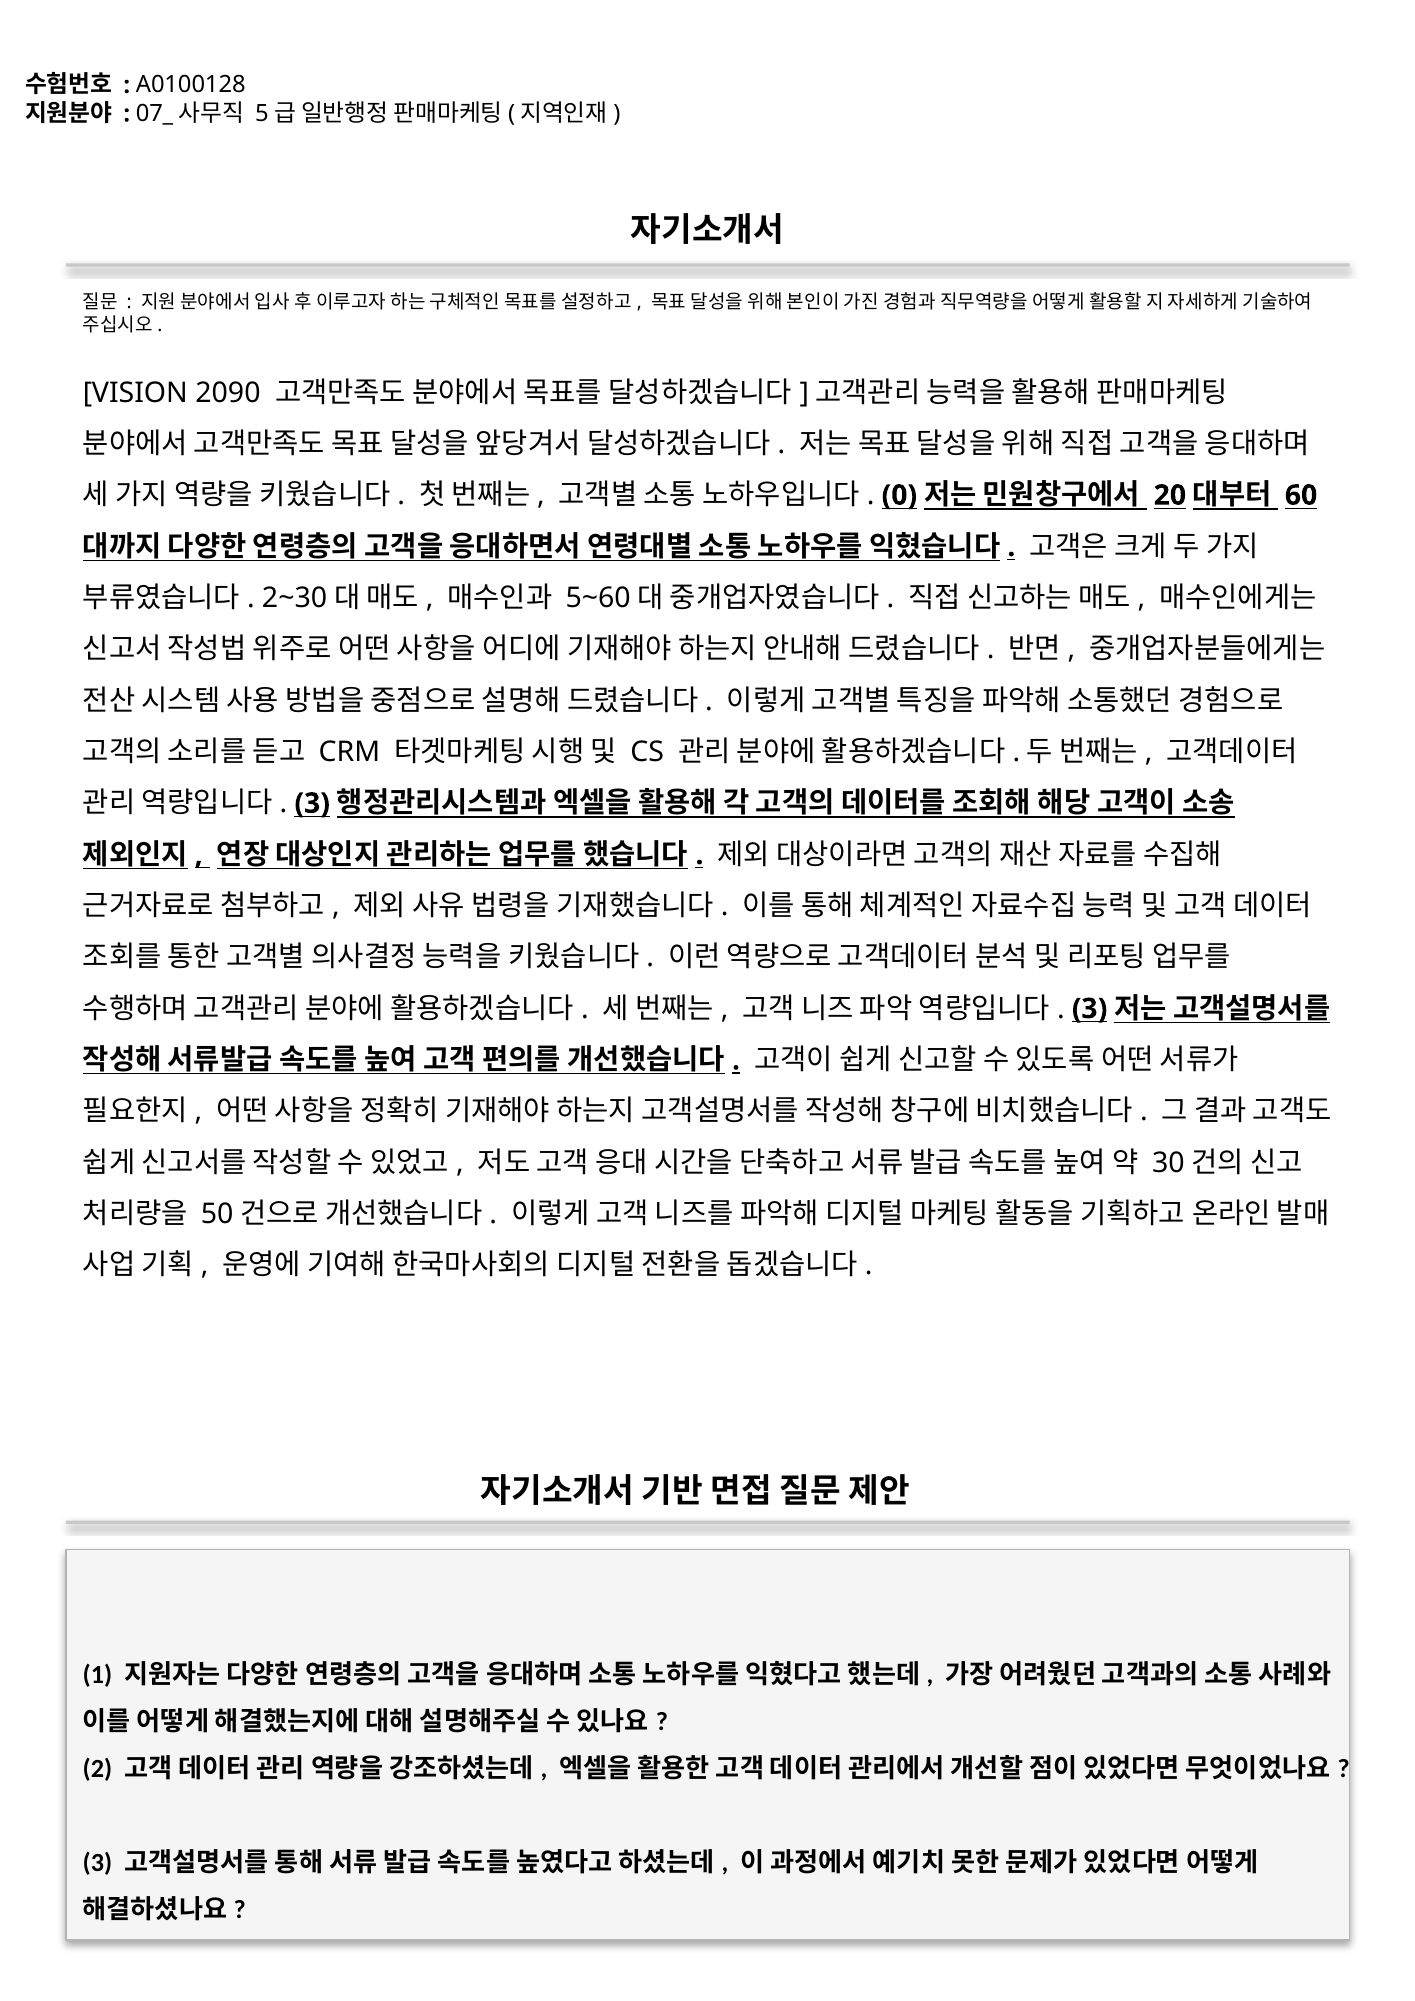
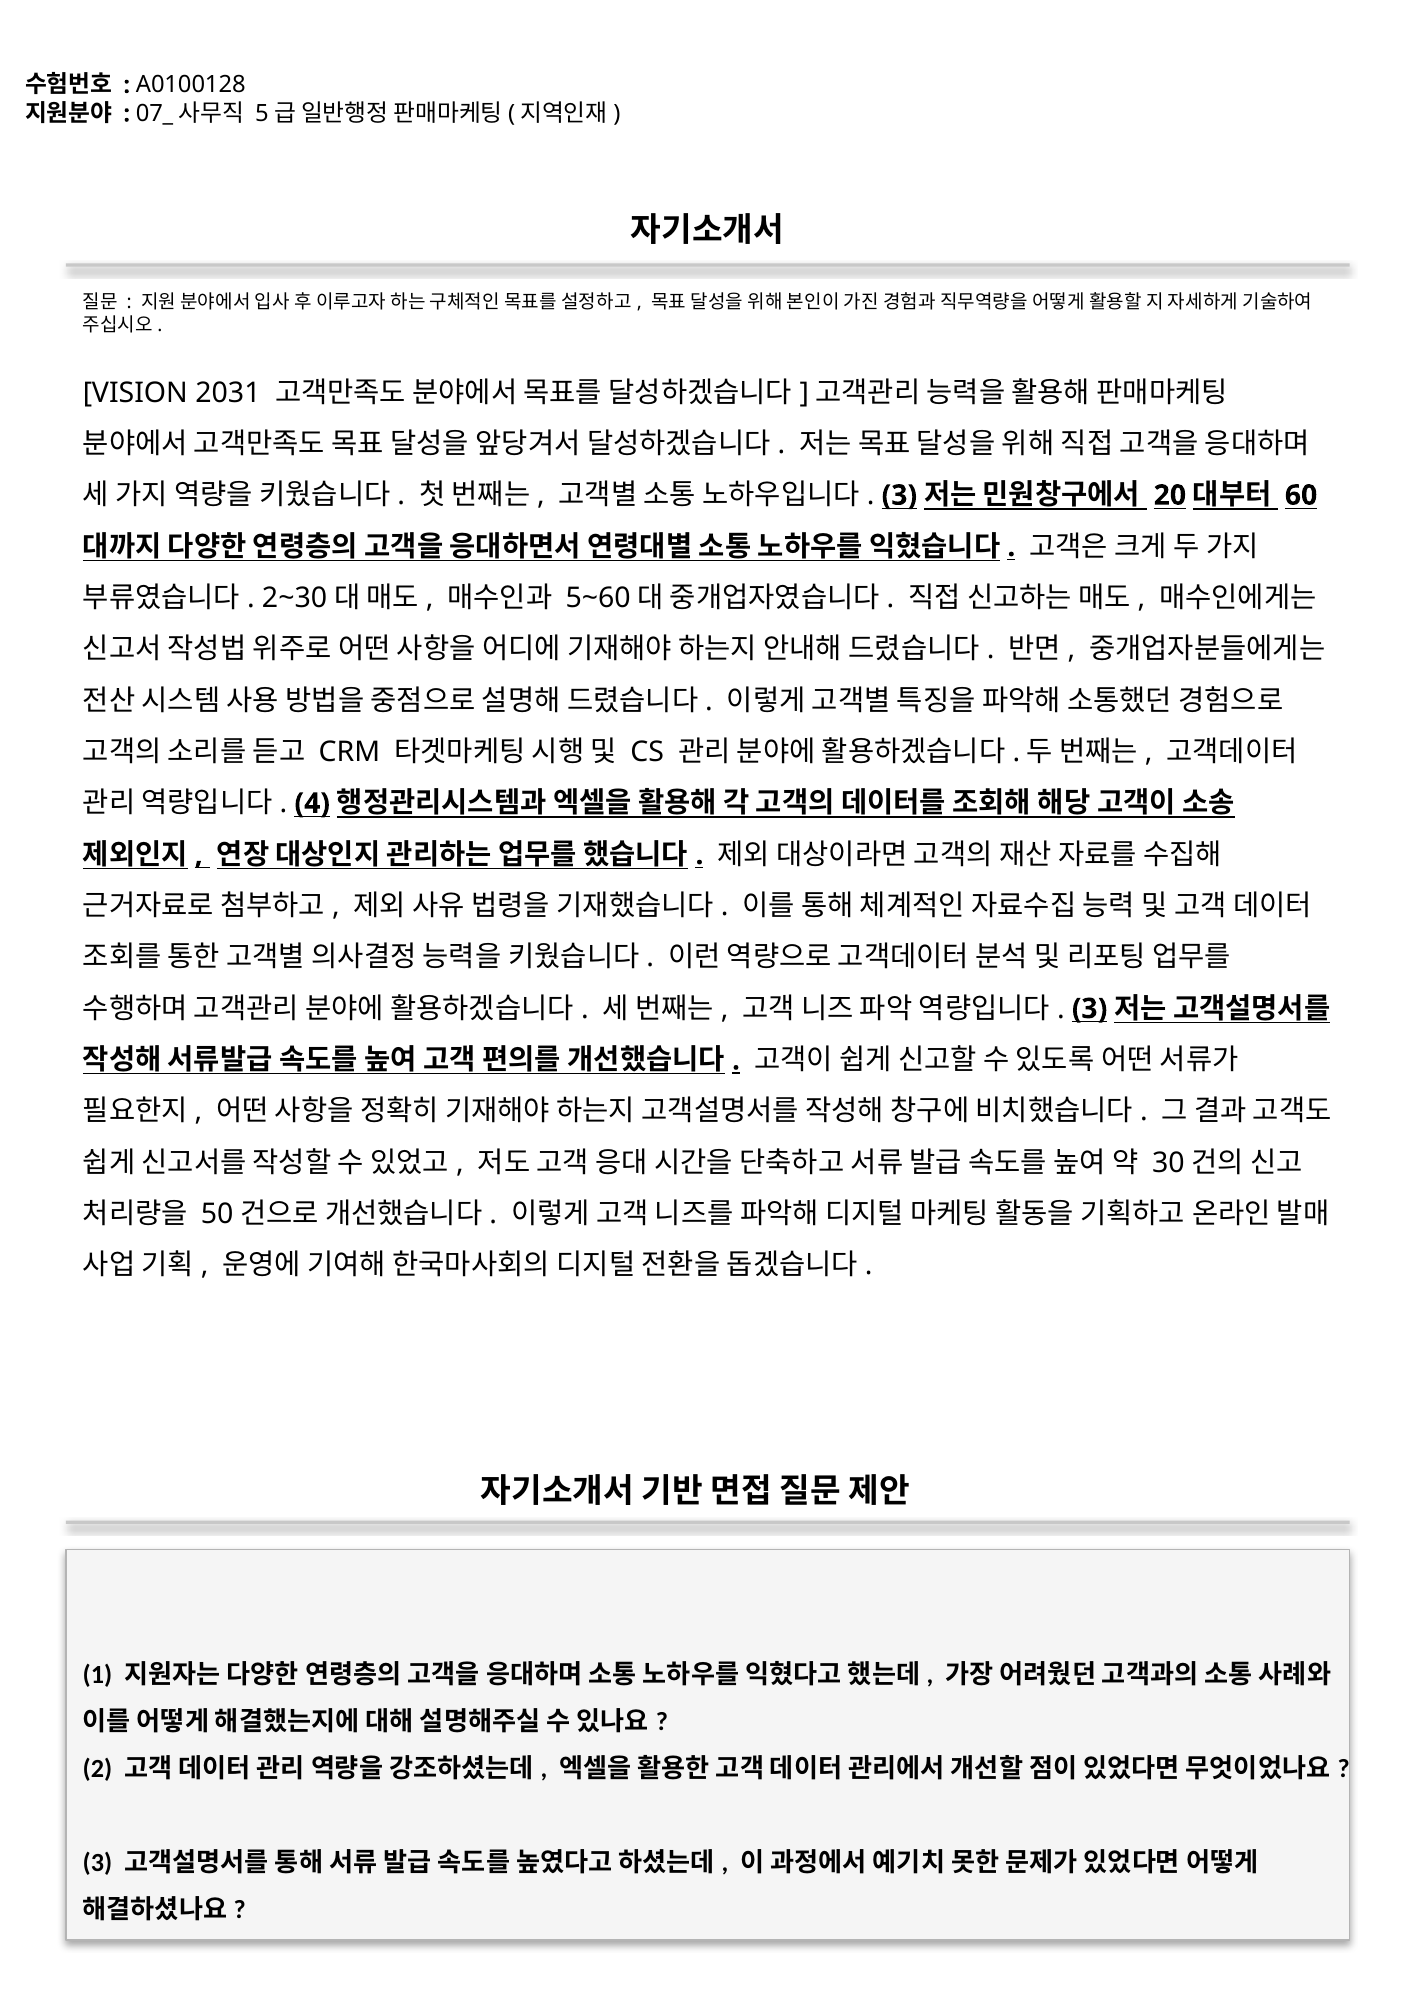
2090: 2090 -> 2031
0 at (899, 495): 0 -> 3
3 at (312, 803): 3 -> 4
